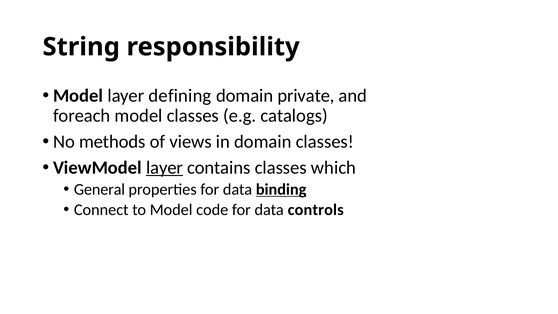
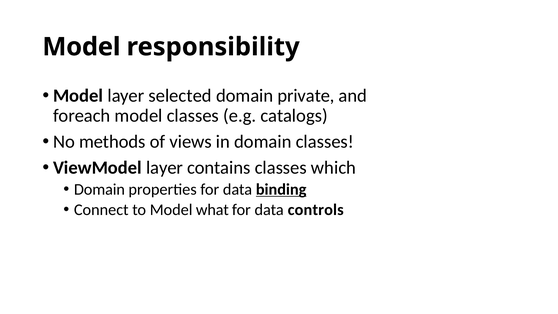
String at (81, 47): String -> Model
defining: defining -> selected
layer at (165, 168) underline: present -> none
General at (99, 189): General -> Domain
code: code -> what
